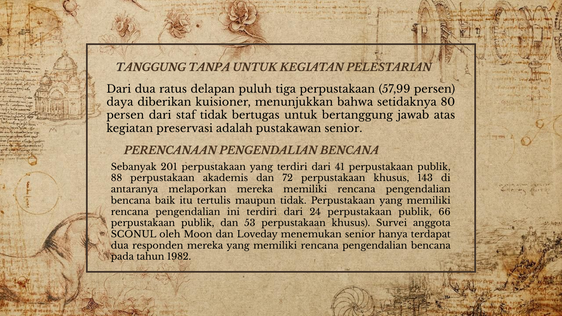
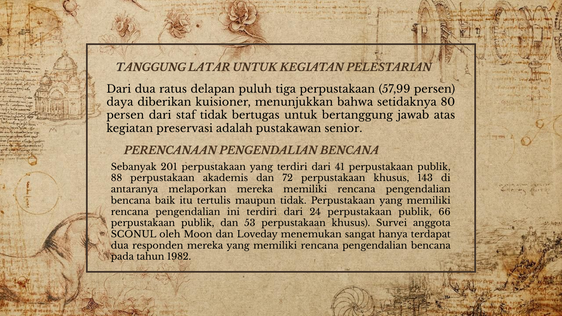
TANPA: TANPA -> LATAR
menemukan senior: senior -> sangat
